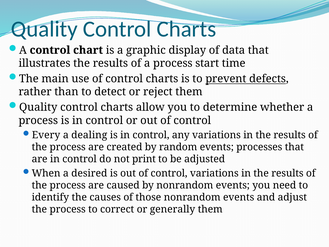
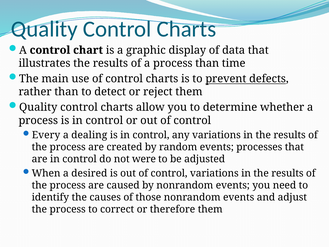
process start: start -> than
print: print -> were
generally: generally -> therefore
